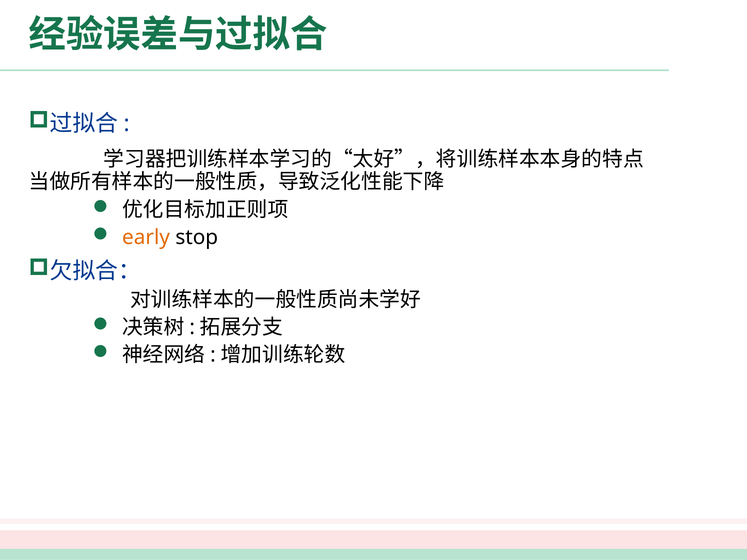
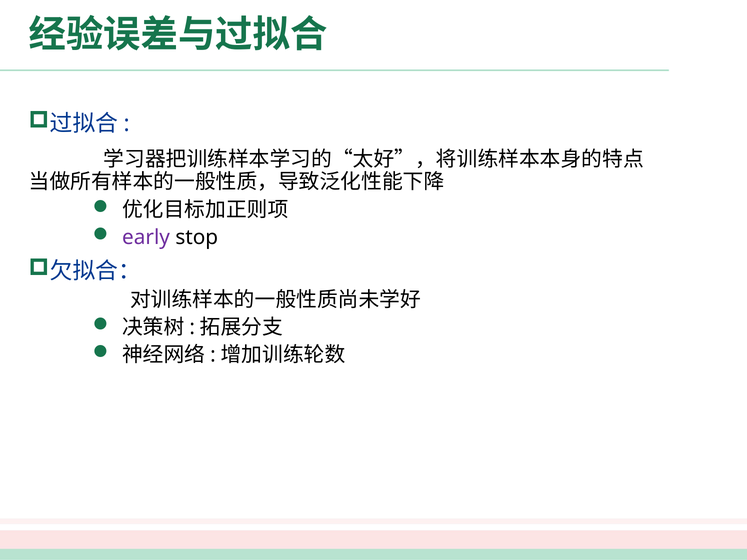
early colour: orange -> purple
